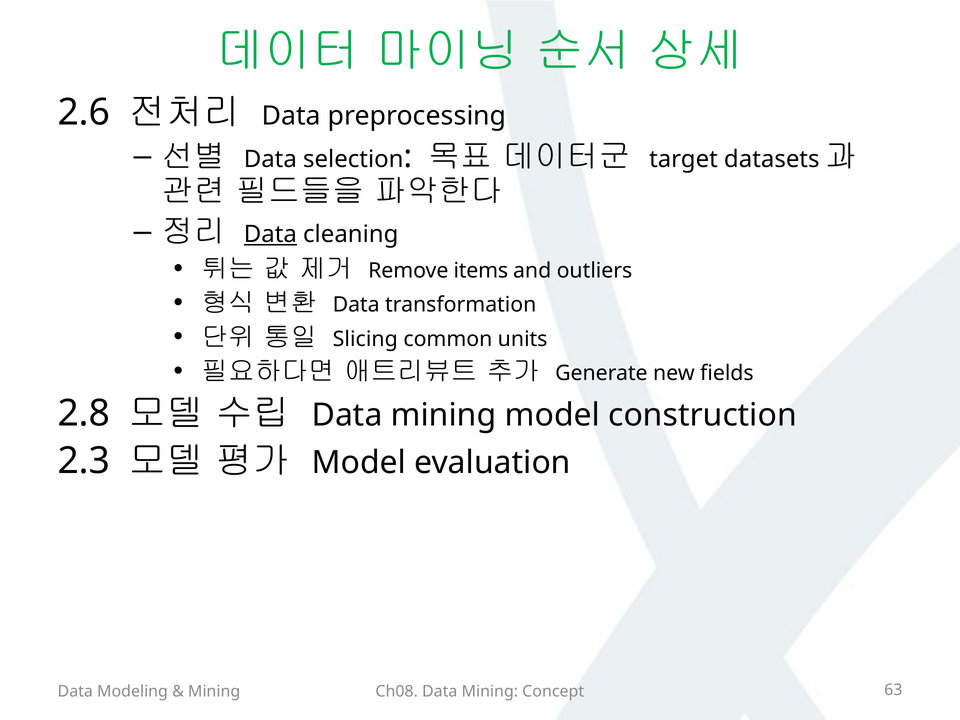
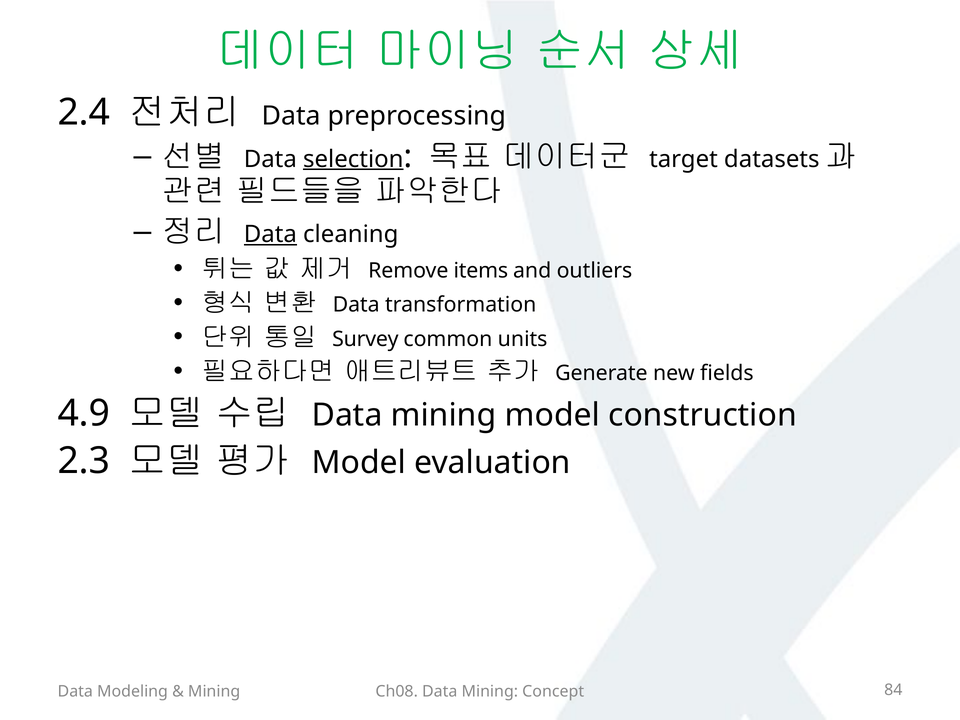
2.6: 2.6 -> 2.4
selection underline: none -> present
Slicing: Slicing -> Survey
2.8: 2.8 -> 4.9
63: 63 -> 84
